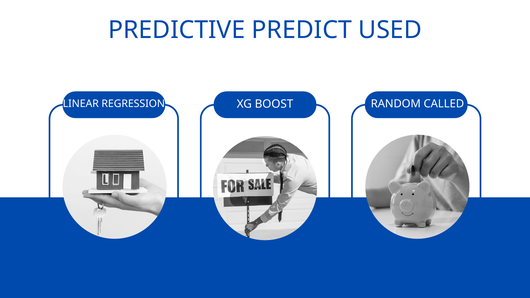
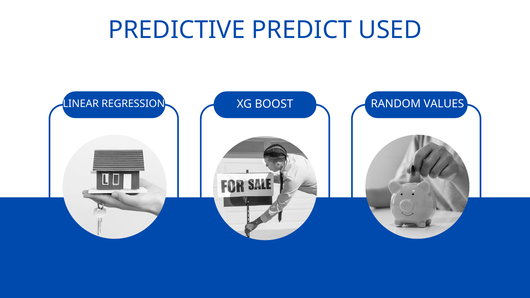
CALLED: CALLED -> VALUES
